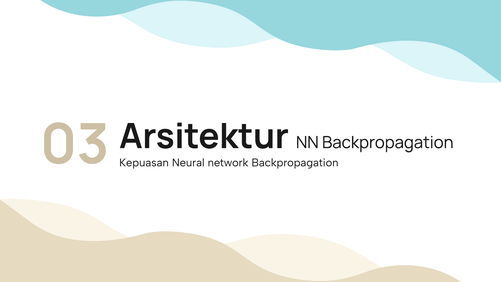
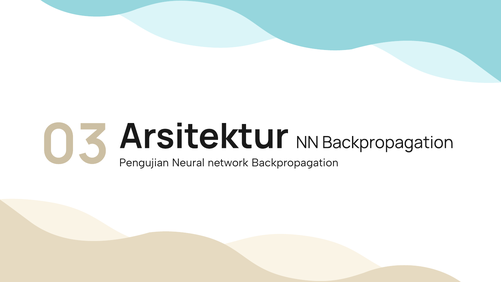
Kepuasan: Kepuasan -> Pengujian
